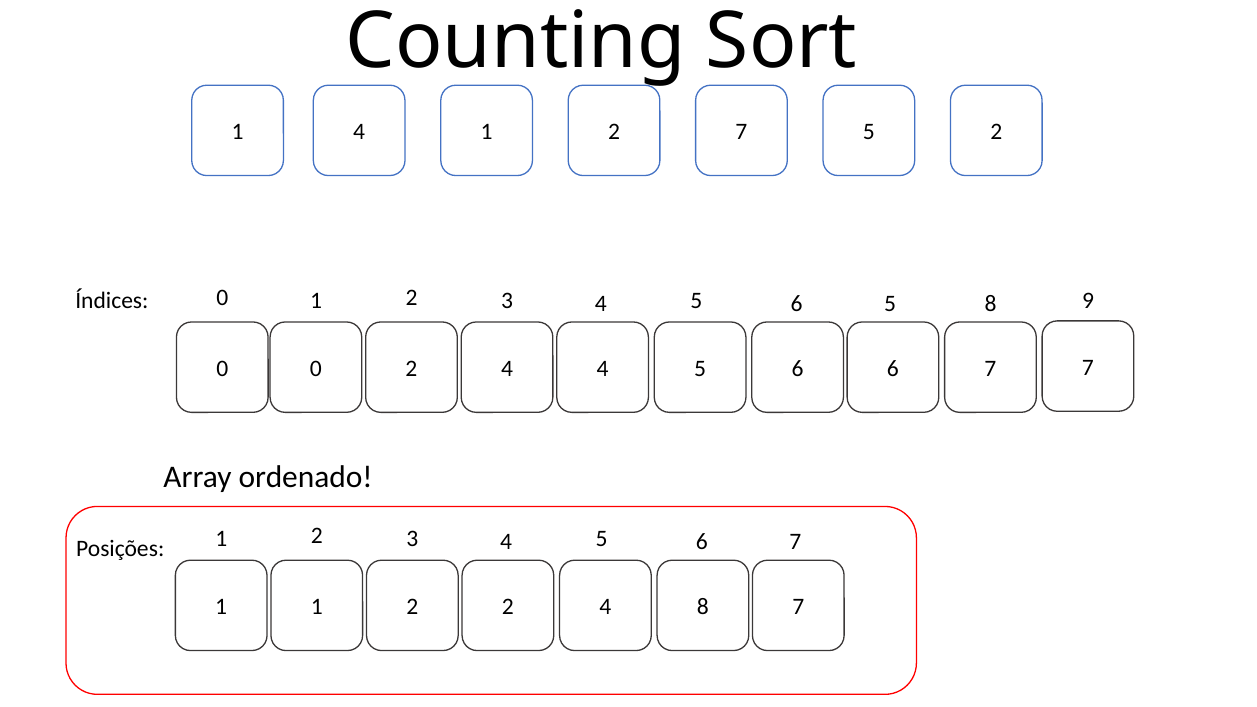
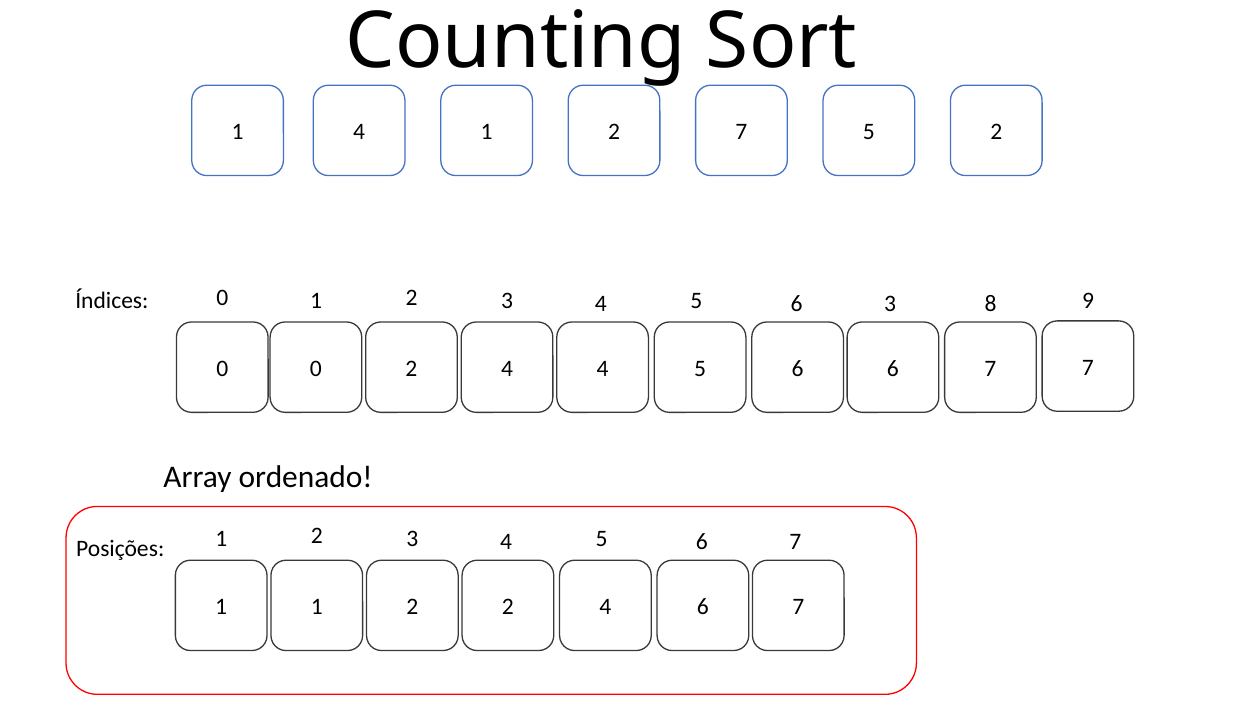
6 5: 5 -> 3
4 8: 8 -> 6
